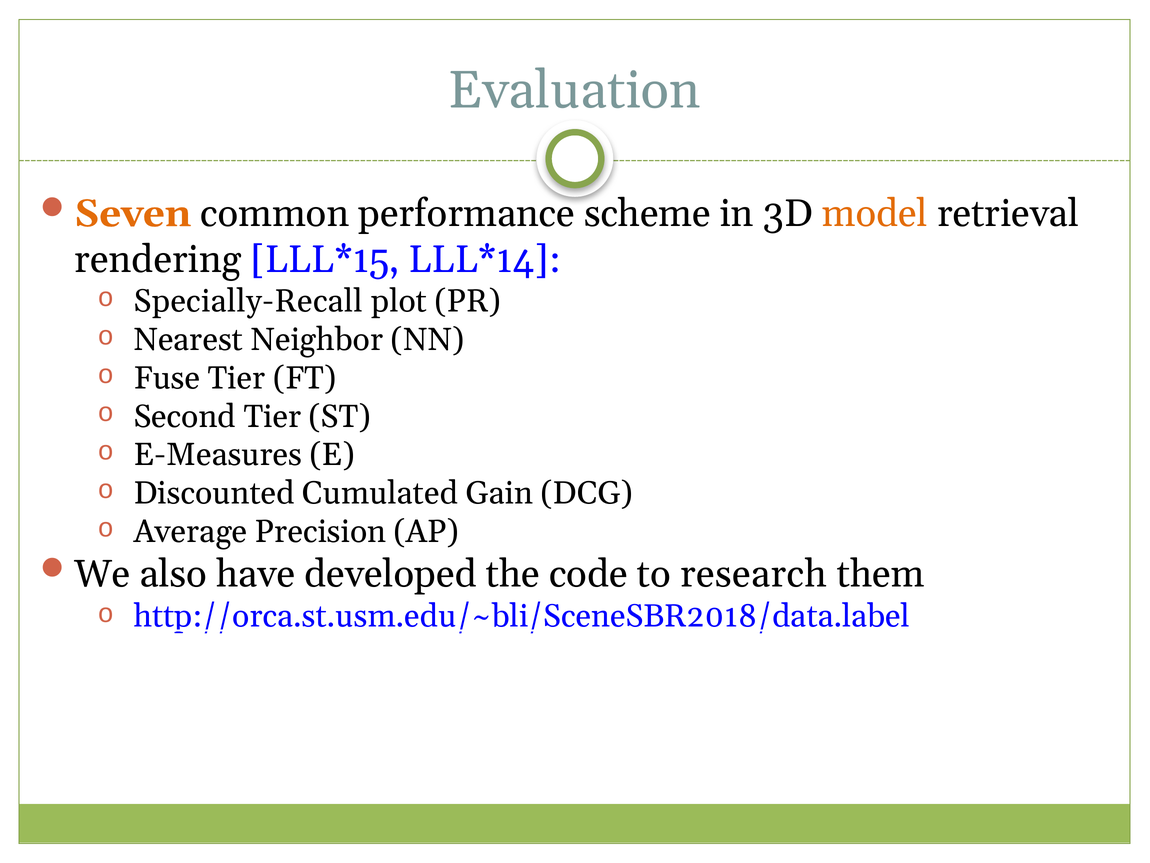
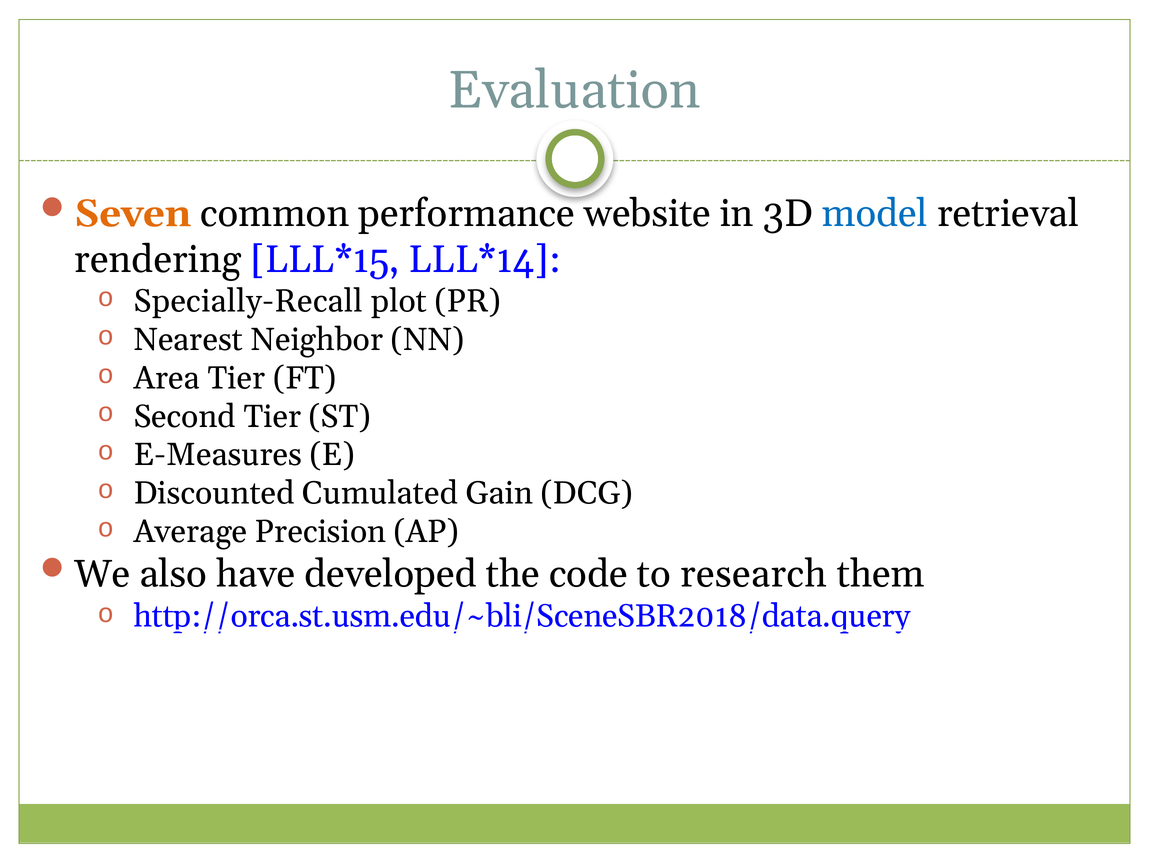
scheme: scheme -> website
model colour: orange -> blue
Fuse: Fuse -> Area
http://orca.st.usm.edu/~bli/SceneSBR2018/data.label: http://orca.st.usm.edu/~bli/SceneSBR2018/data.label -> http://orca.st.usm.edu/~bli/SceneSBR2018/data.query
